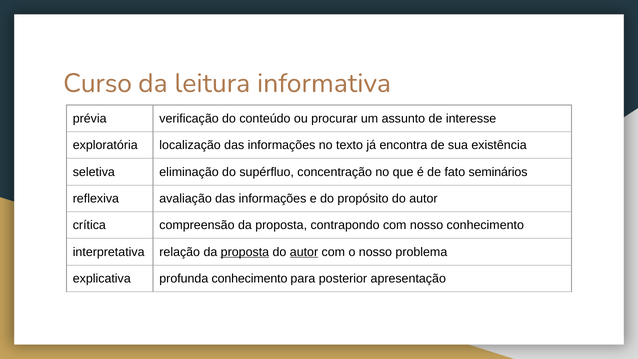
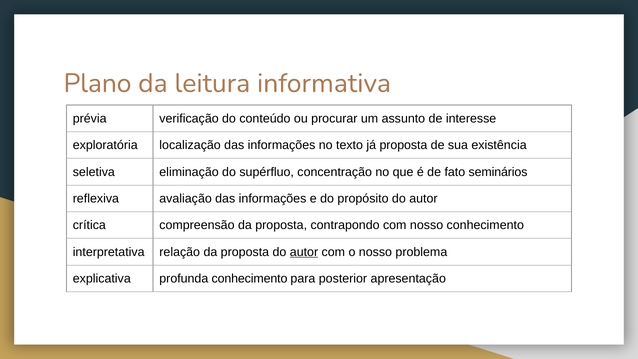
Curso: Curso -> Plano
já encontra: encontra -> proposta
proposta at (245, 252) underline: present -> none
